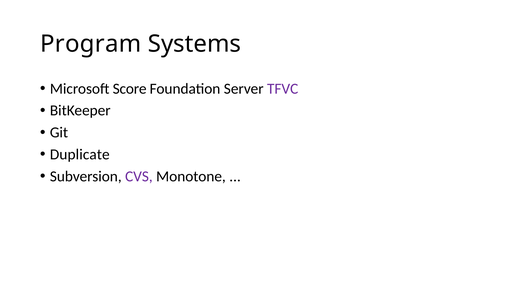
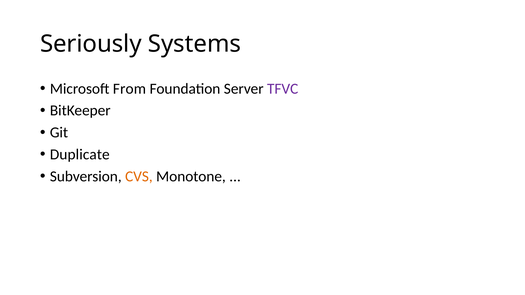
Program: Program -> Seriously
Score: Score -> From
CVS colour: purple -> orange
